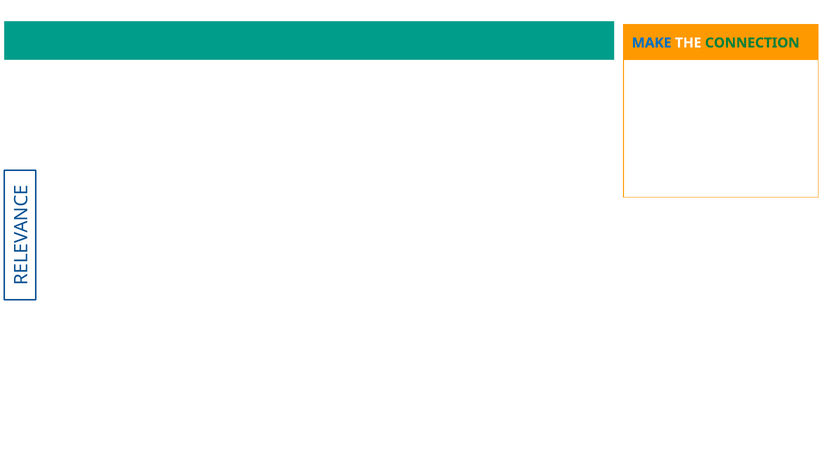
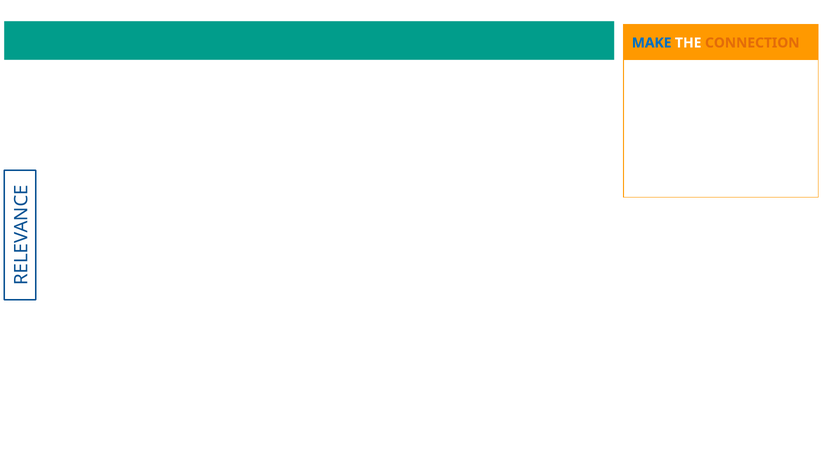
CONNECTION colour: green -> orange
